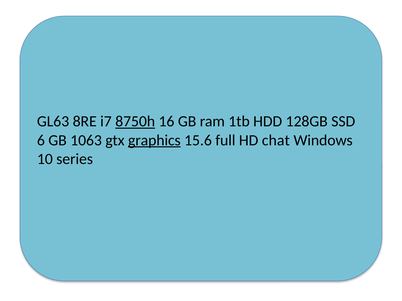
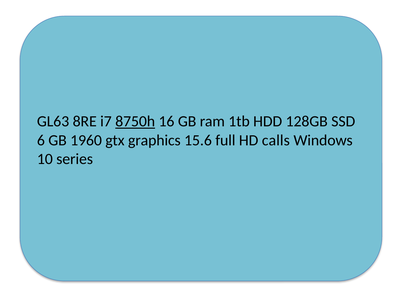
1063: 1063 -> 1960
graphics underline: present -> none
chat: chat -> calls
